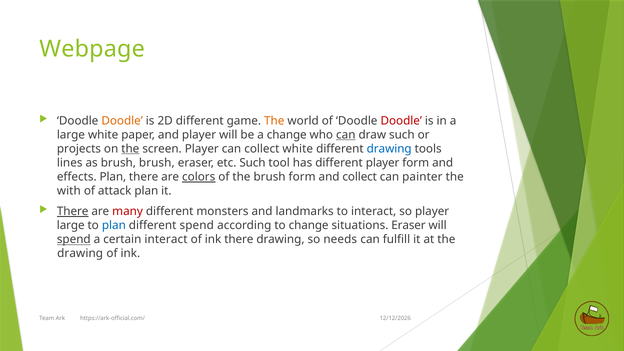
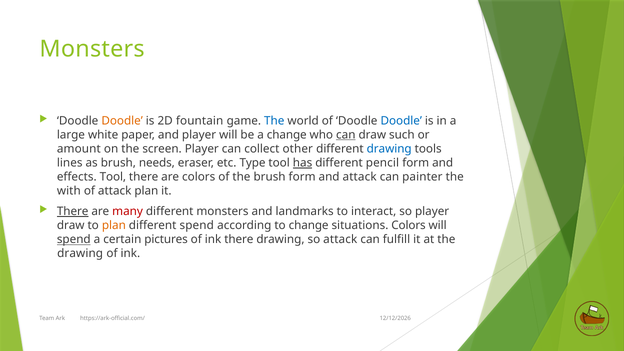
Webpage at (92, 49): Webpage -> Monsters
2D different: different -> fountain
The at (274, 121) colour: orange -> blue
Doodle at (401, 121) colour: red -> blue
projects: projects -> amount
the at (130, 149) underline: present -> none
collect white: white -> other
brush brush: brush -> needs
etc Such: Such -> Type
has underline: none -> present
different player: player -> pencil
effects Plan: Plan -> Tool
colors at (199, 177) underline: present -> none
and collect: collect -> attack
large at (71, 226): large -> draw
plan at (114, 226) colour: blue -> orange
situations Eraser: Eraser -> Colors
certain interact: interact -> pictures
so needs: needs -> attack
